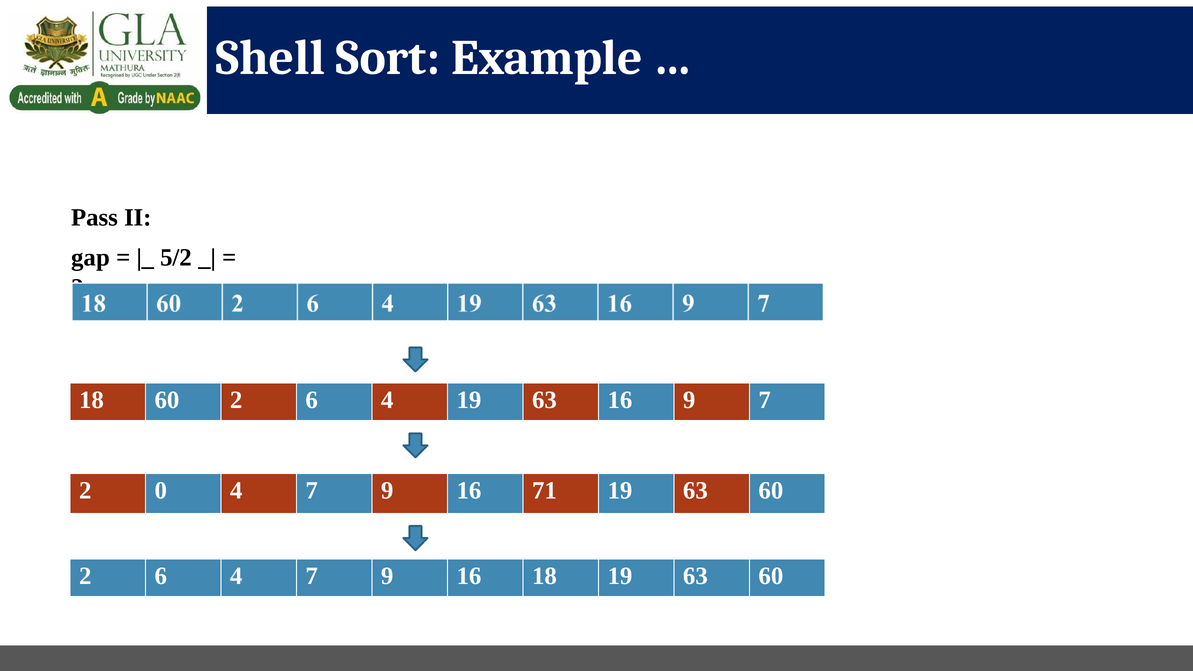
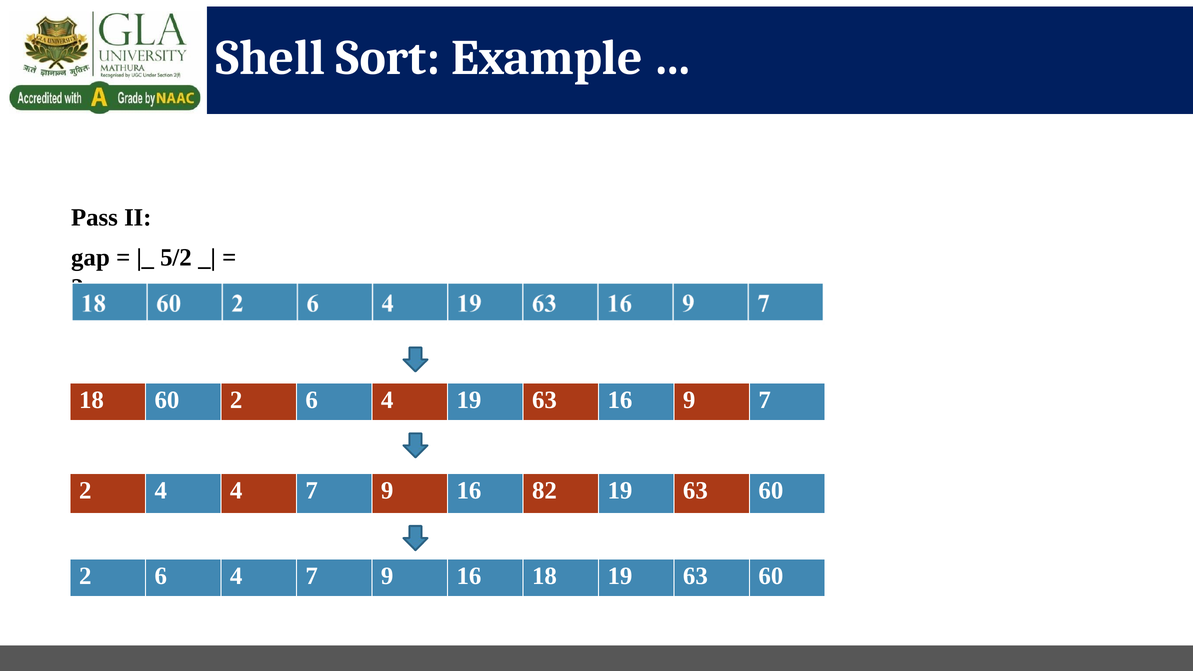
2 0: 0 -> 4
71: 71 -> 82
